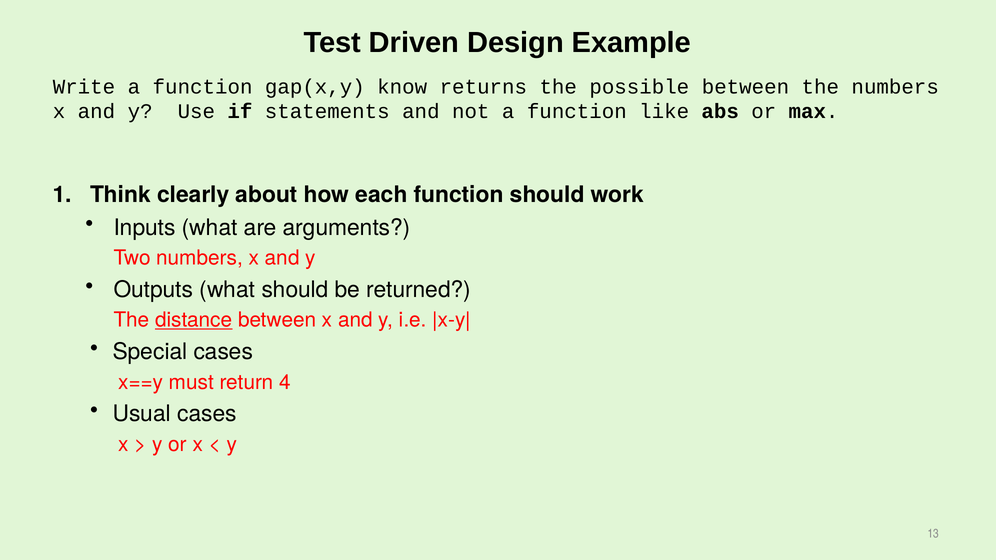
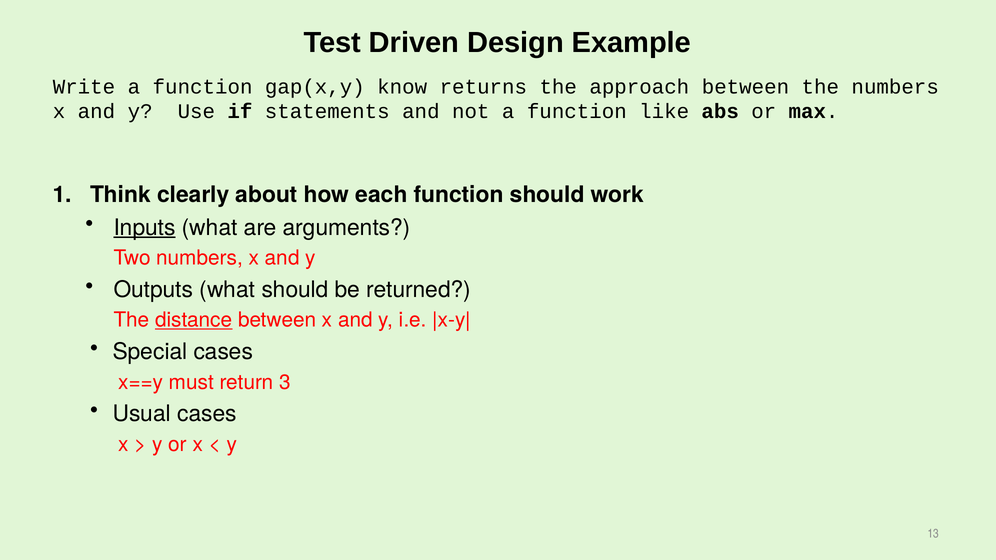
possible: possible -> approach
Inputs underline: none -> present
4: 4 -> 3
